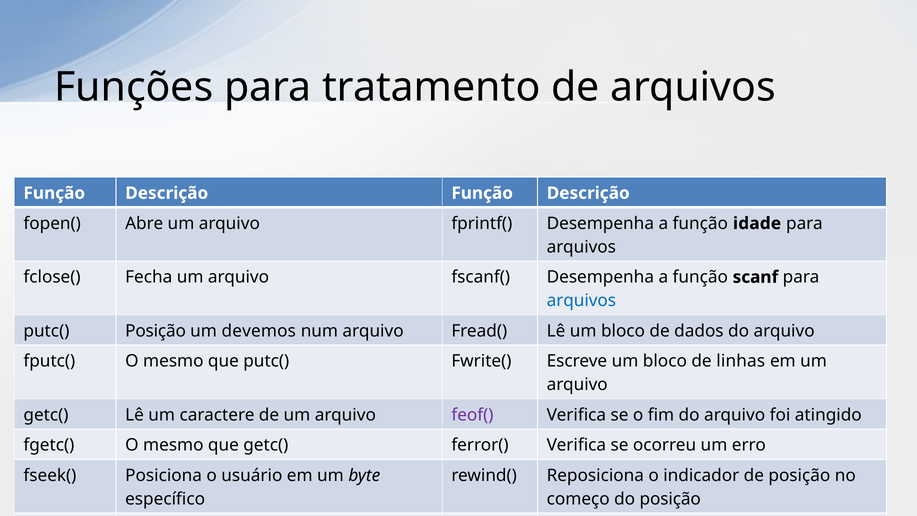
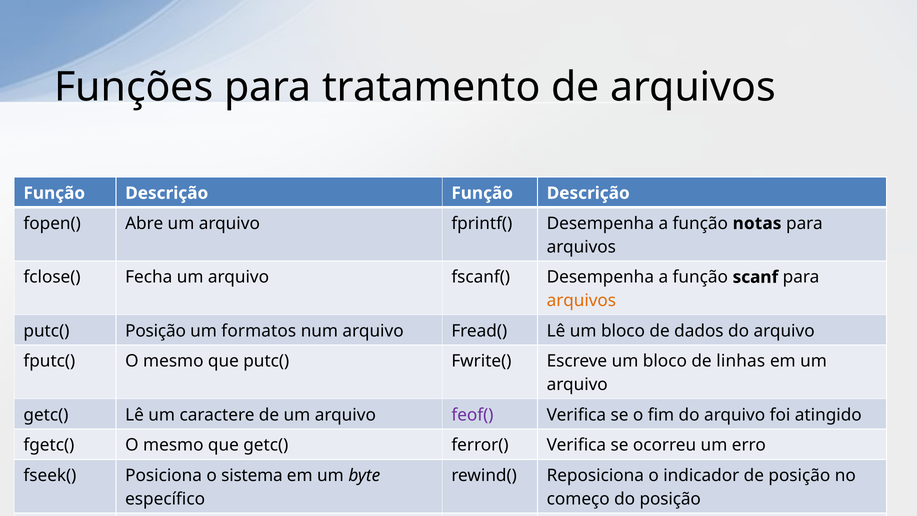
idade: idade -> notas
arquivos at (581, 301) colour: blue -> orange
devemos: devemos -> formatos
usuário: usuário -> sistema
